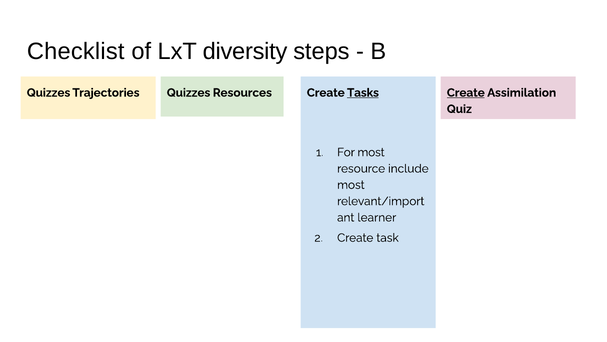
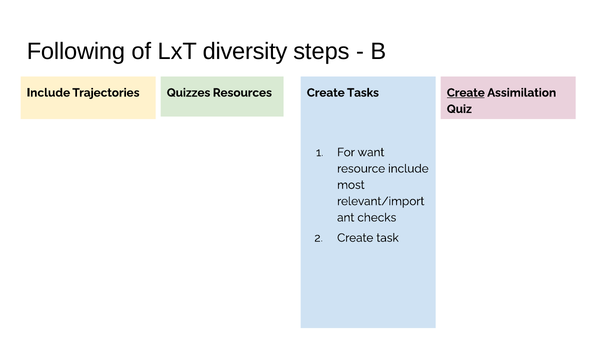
Checklist: Checklist -> Following
Quizzes at (49, 93): Quizzes -> Include
Tasks underline: present -> none
For most: most -> want
learner: learner -> checks
